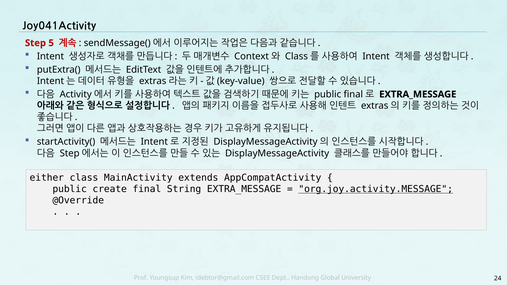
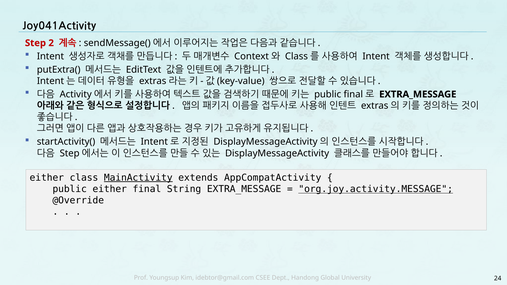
5: 5 -> 2
MainActivity underline: none -> present
public create: create -> either
